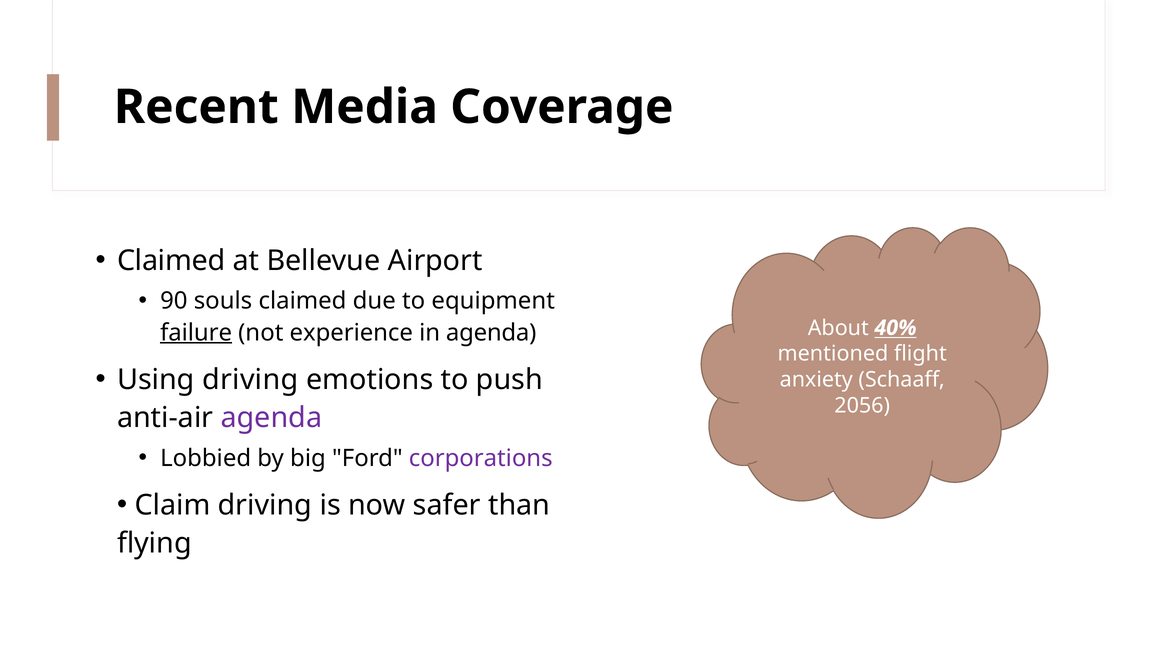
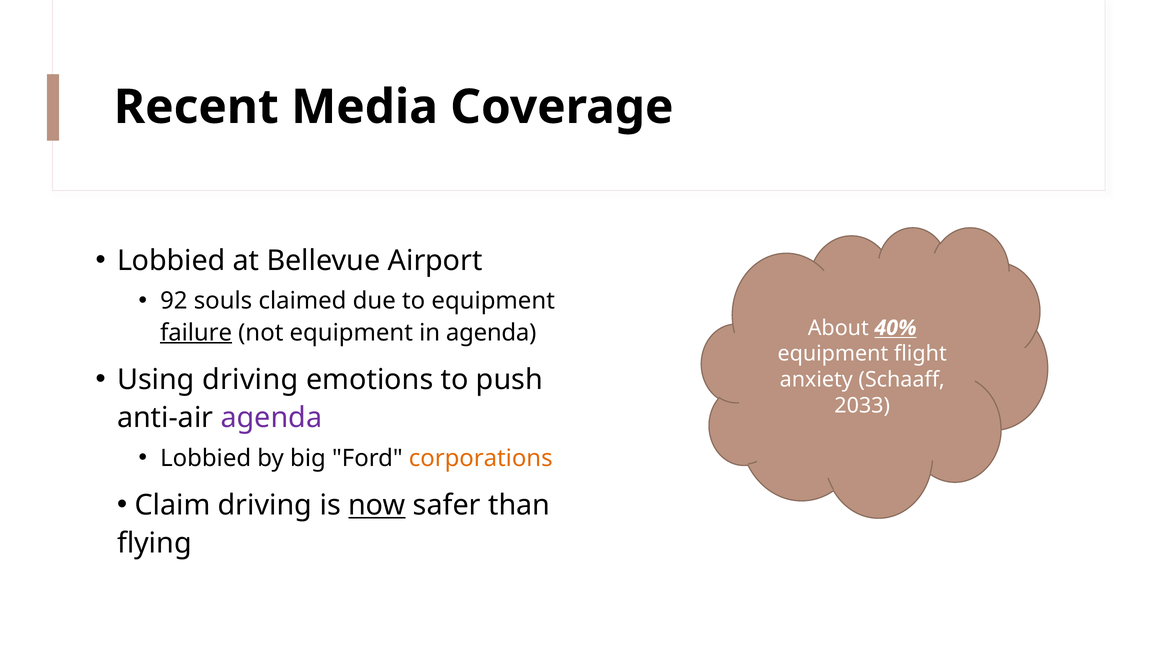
Claimed at (171, 261): Claimed -> Lobbied
90: 90 -> 92
not experience: experience -> equipment
mentioned at (833, 353): mentioned -> equipment
2056: 2056 -> 2033
corporations colour: purple -> orange
now underline: none -> present
